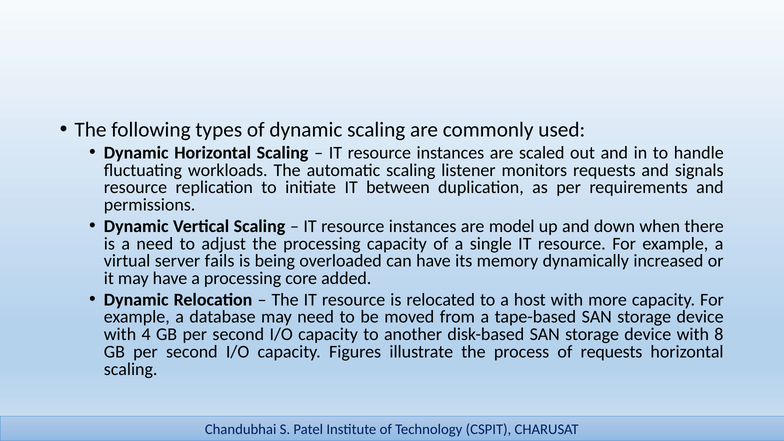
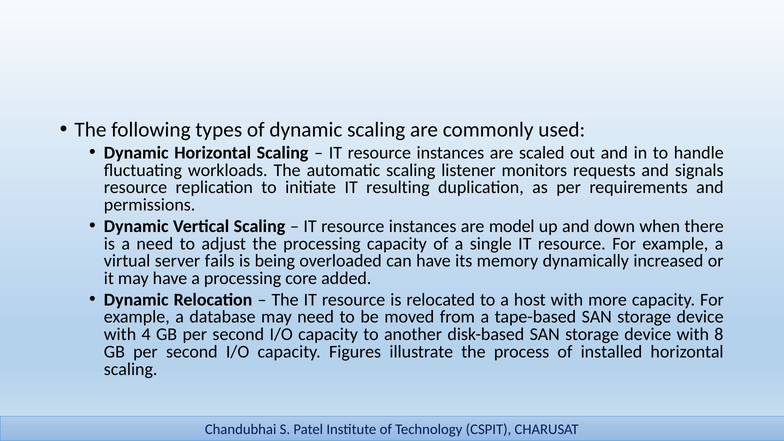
between: between -> resulting
of requests: requests -> installed
